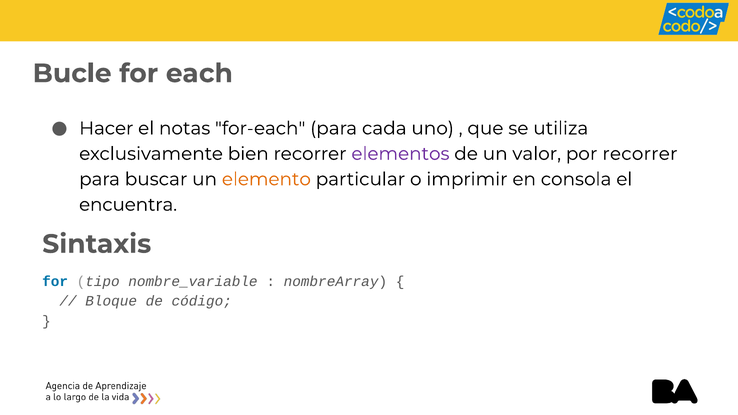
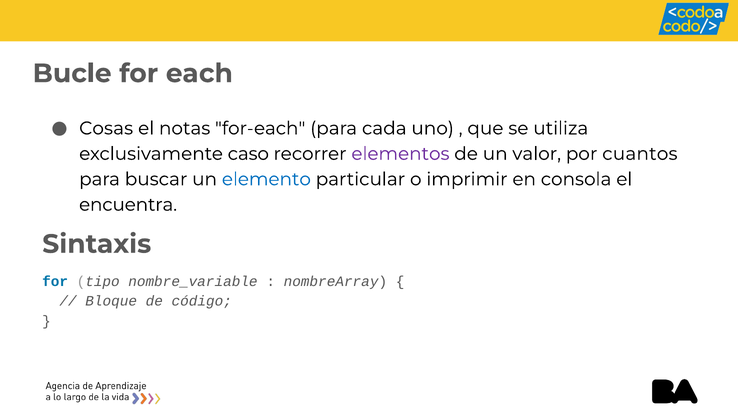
Hacer: Hacer -> Cosas
bien: bien -> caso
por recorrer: recorrer -> cuantos
elemento colour: orange -> blue
